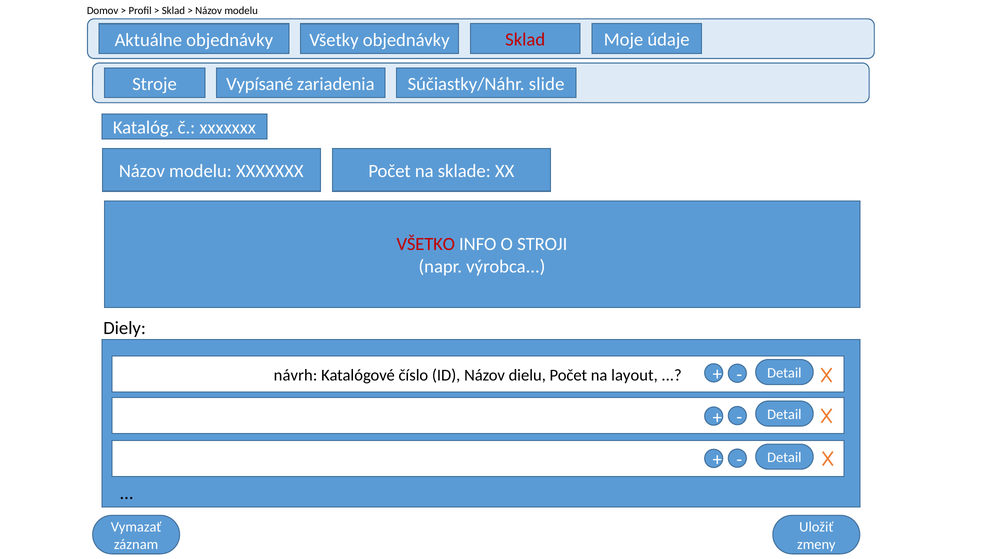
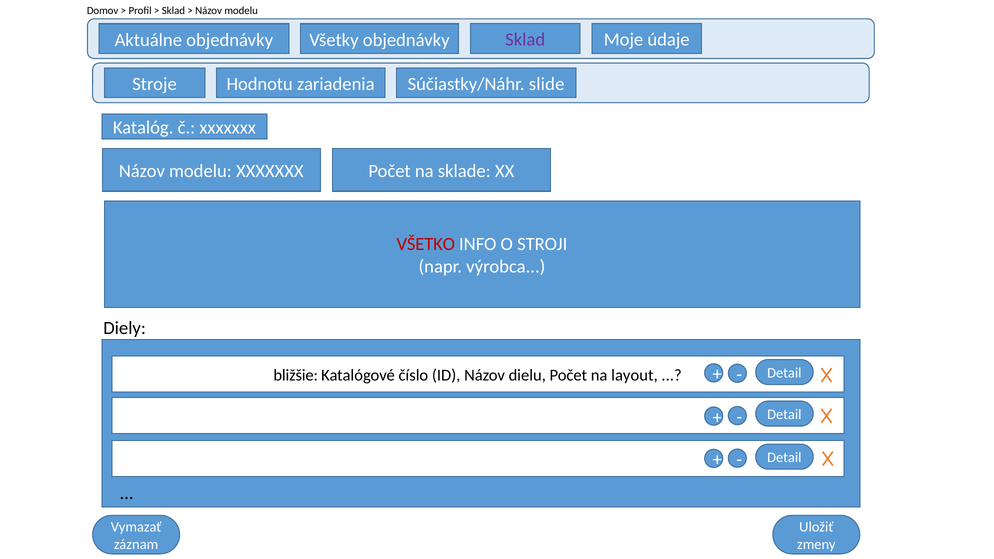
Sklad at (525, 40) colour: red -> purple
Vypísané: Vypísané -> Hodnotu
návrh: návrh -> bližšie
